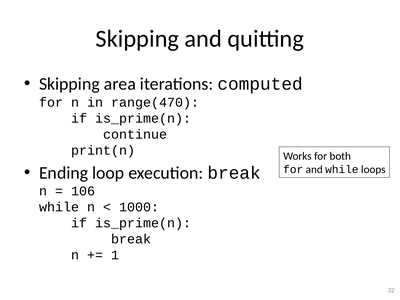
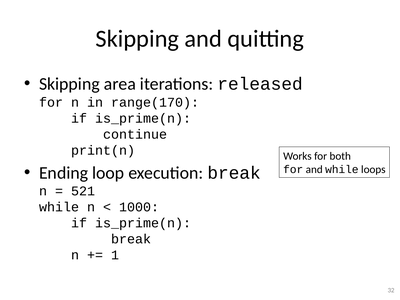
computed: computed -> released
range(470: range(470 -> range(170
106: 106 -> 521
